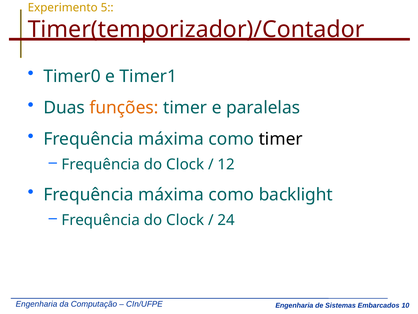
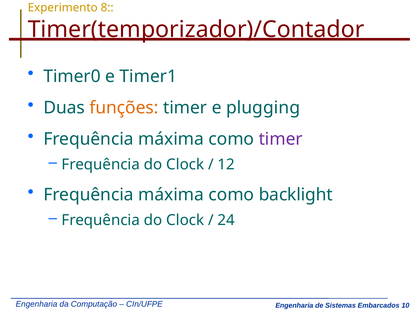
5: 5 -> 8
paralelas: paralelas -> plugging
timer at (281, 139) colour: black -> purple
